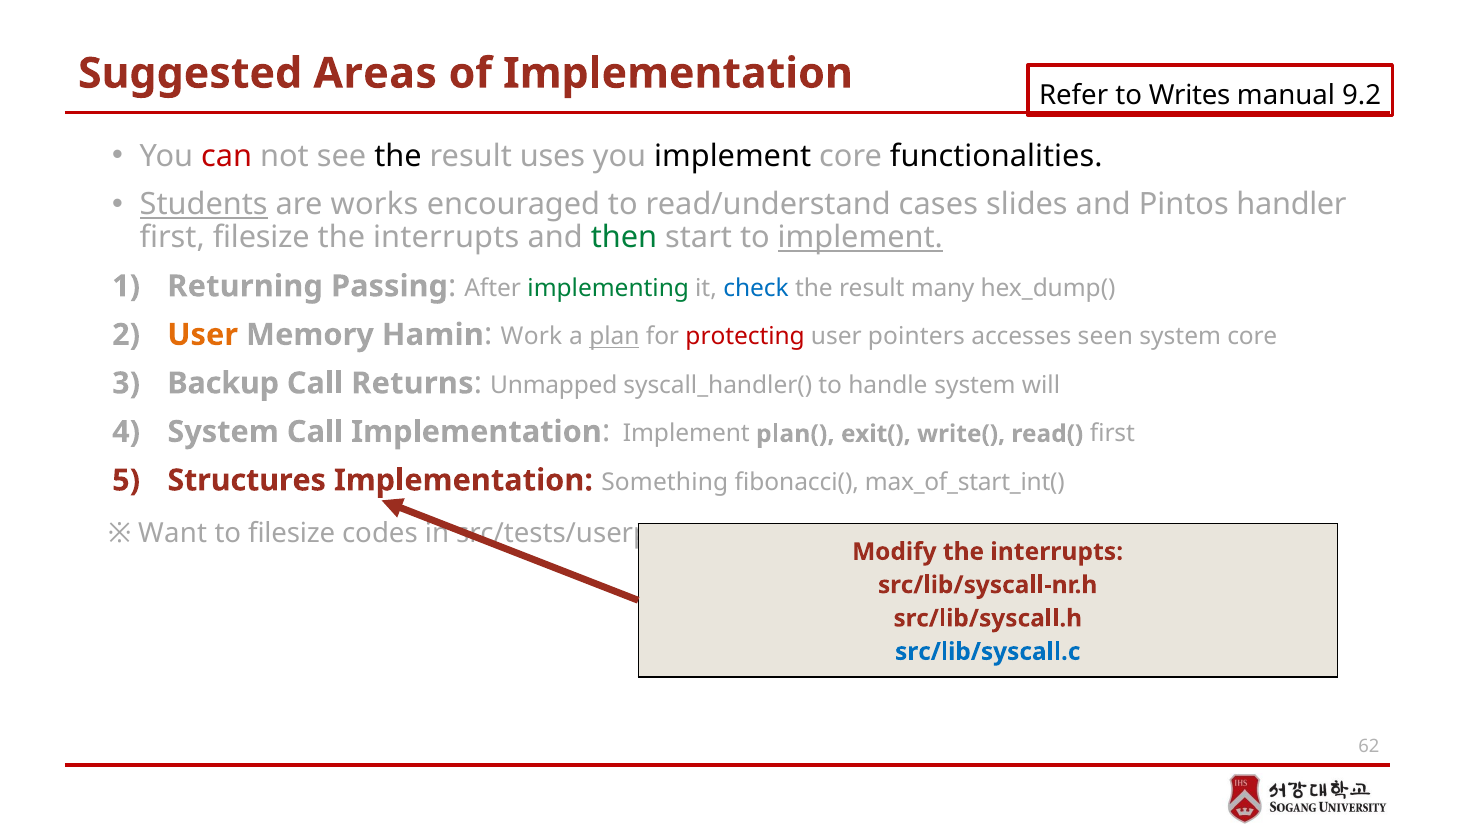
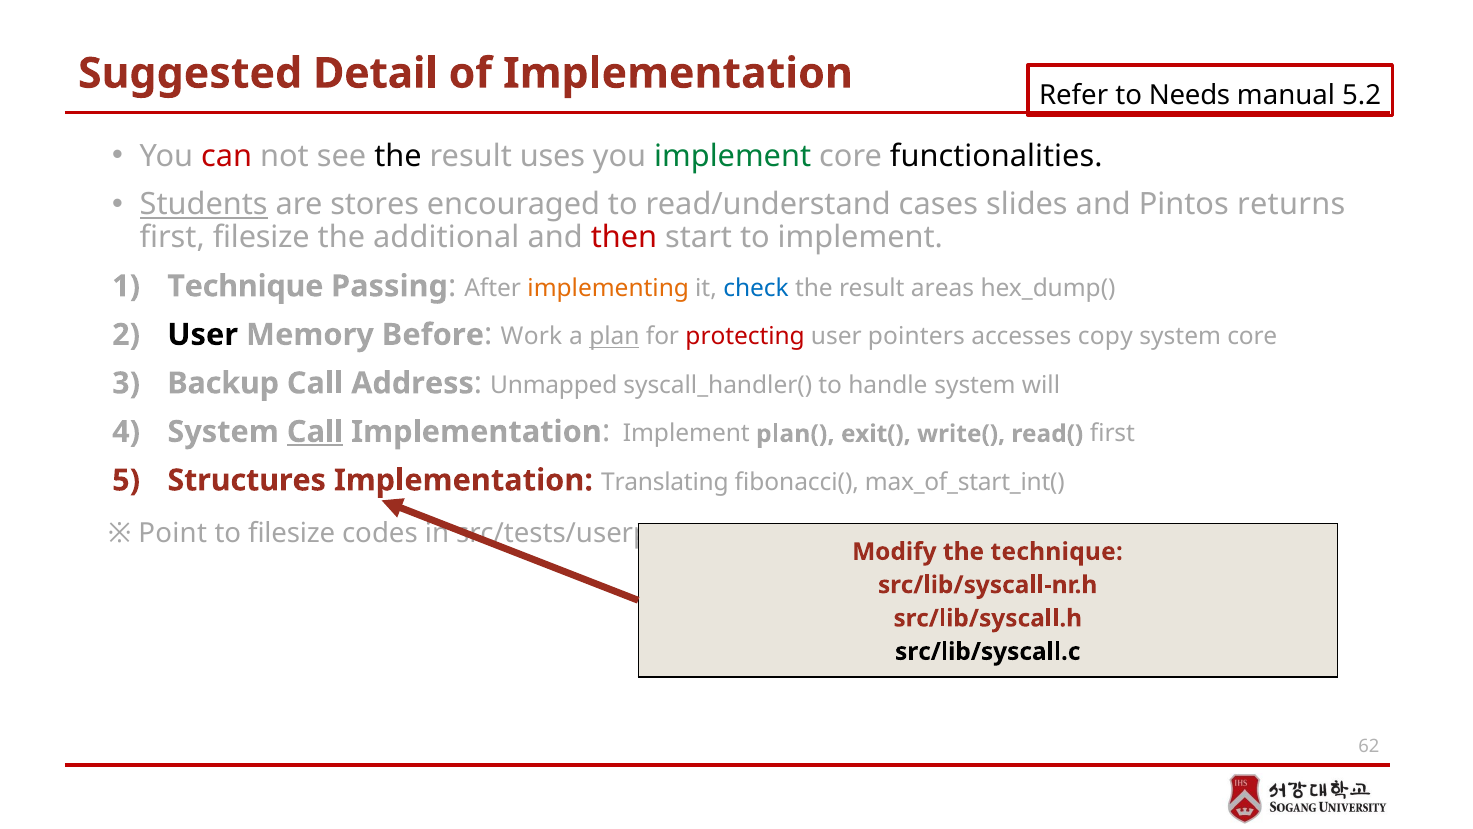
Areas: Areas -> Detail
Writes: Writes -> Needs
9.2: 9.2 -> 5.2
implement at (733, 156) colour: black -> green
works: works -> stores
handler: handler -> returns
interrupts at (446, 238): interrupts -> additional
then colour: green -> red
implement at (860, 238) underline: present -> none
Returning at (245, 286): Returning -> Technique
implementing colour: green -> orange
many: many -> areas
User at (203, 335) colour: orange -> black
Hamin: Hamin -> Before
seen: seen -> copy
Returns: Returns -> Address
Call at (315, 432) underline: none -> present
Something: Something -> Translating
Want: Want -> Point
Modify the interrupts: interrupts -> technique
src/lib/syscall.c colour: blue -> black
